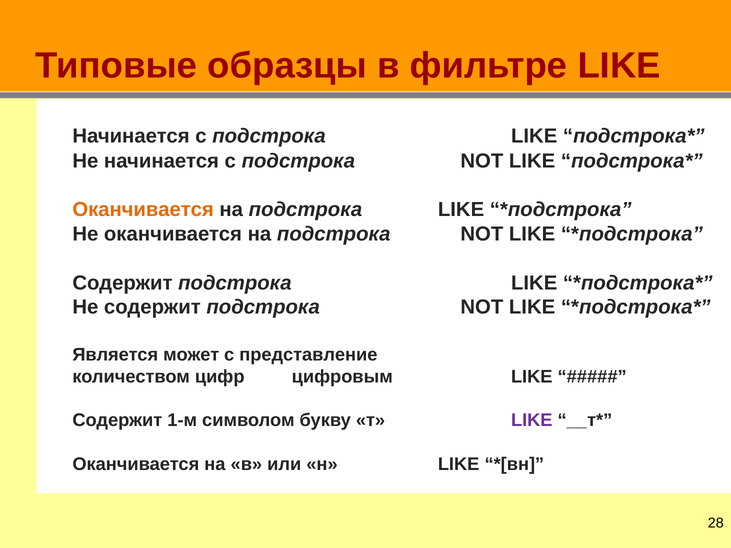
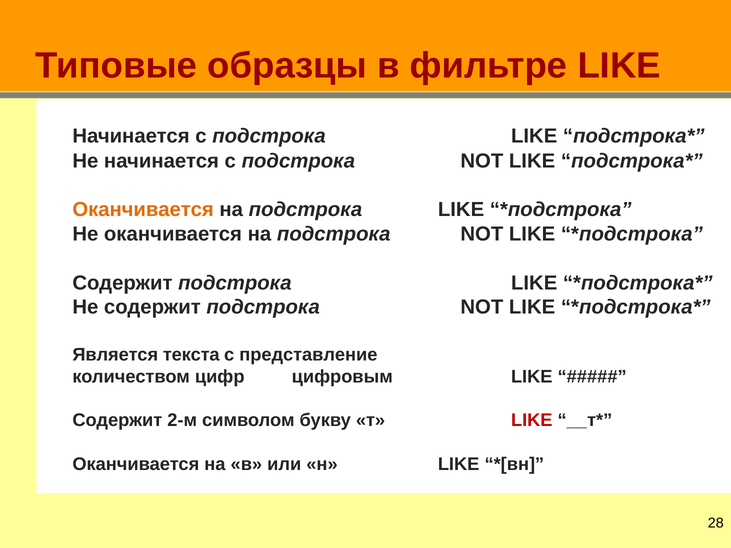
может: может -> текста
1-м: 1-м -> 2-м
LIKE at (532, 421) colour: purple -> red
